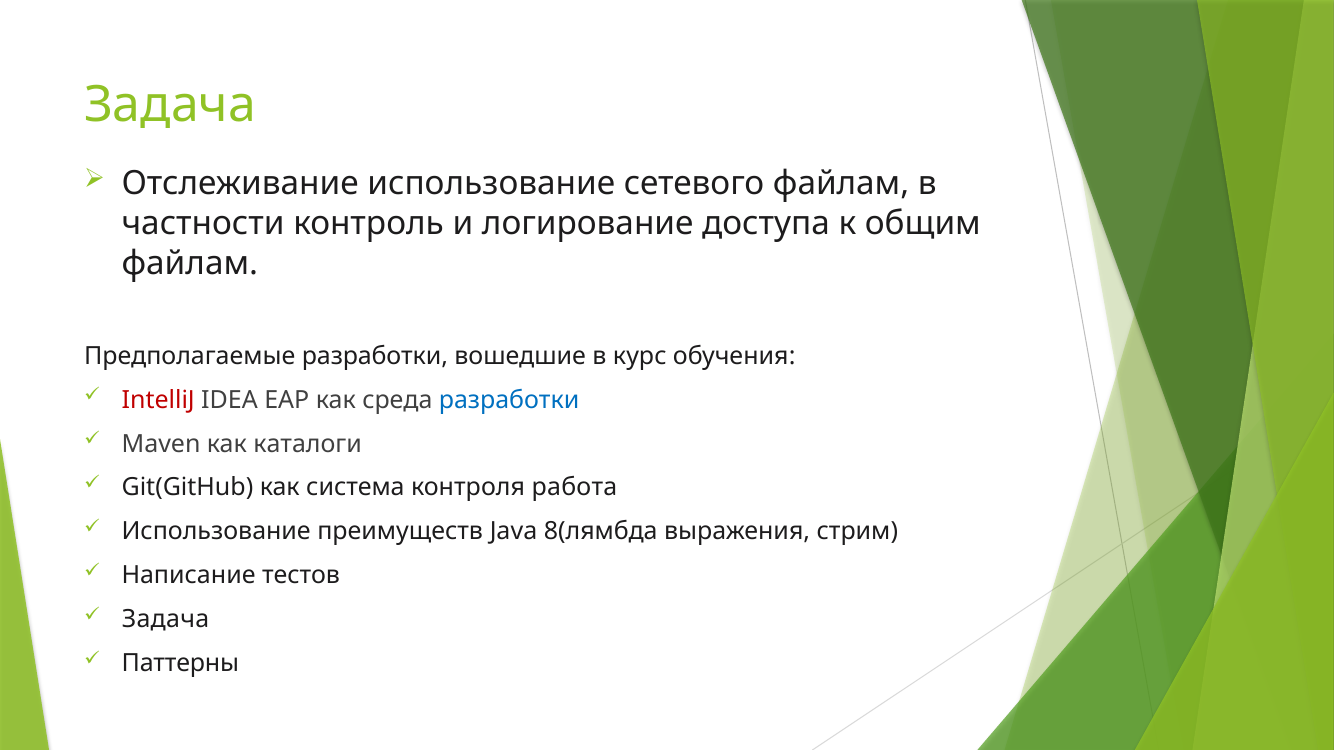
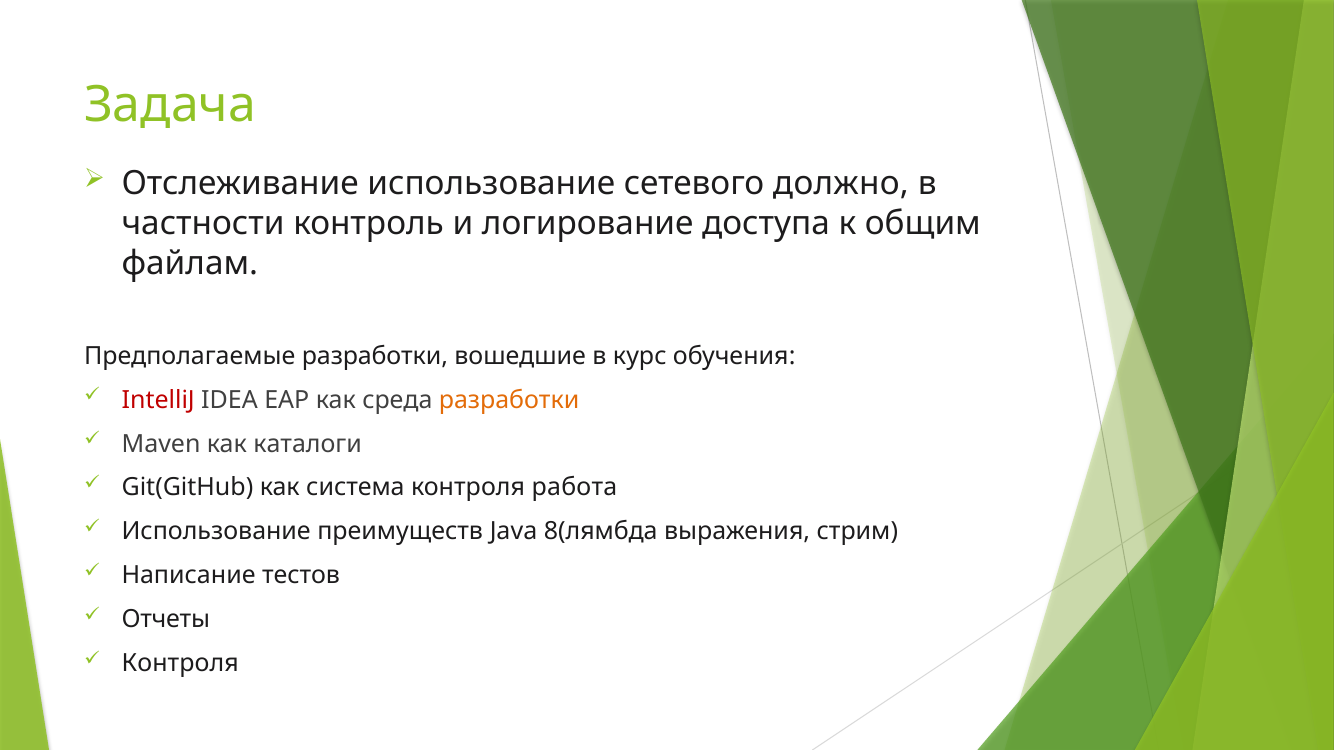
сетевого файлам: файлам -> должно
разработки at (509, 400) colour: blue -> orange
Задача at (166, 620): Задача -> Отчеты
Паттерны at (180, 664): Паттерны -> Контроля
